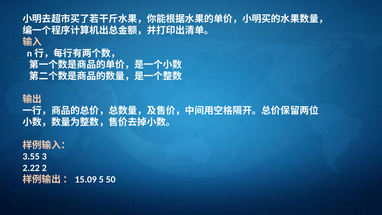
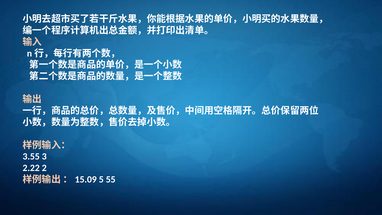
50: 50 -> 55
